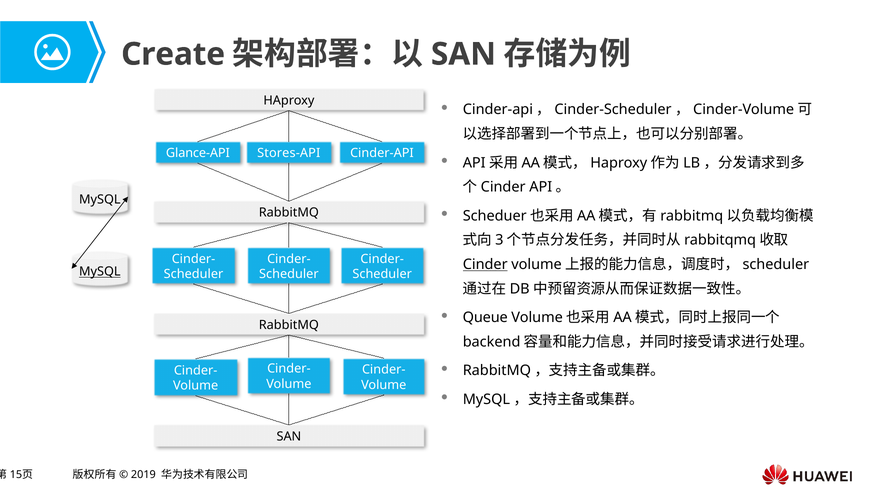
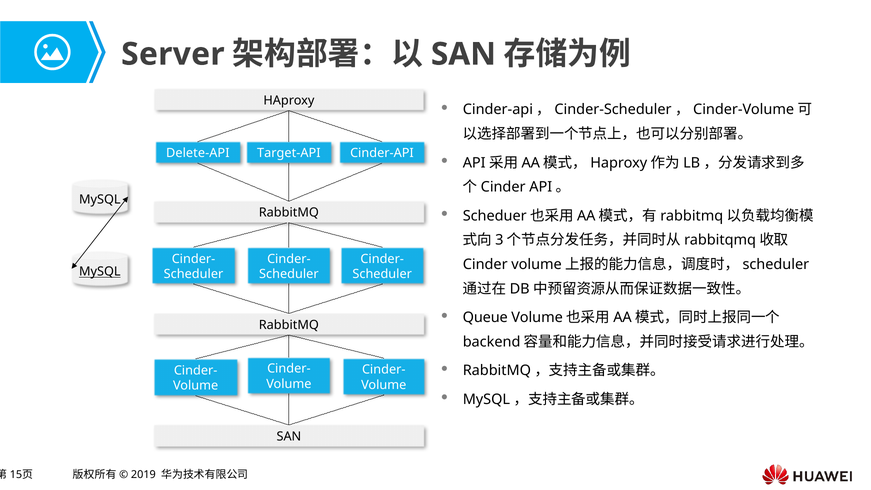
Create: Create -> Server
Glance-API: Glance-API -> Delete-API
Stores-API: Stores-API -> Target-API
Cinder underline: present -> none
